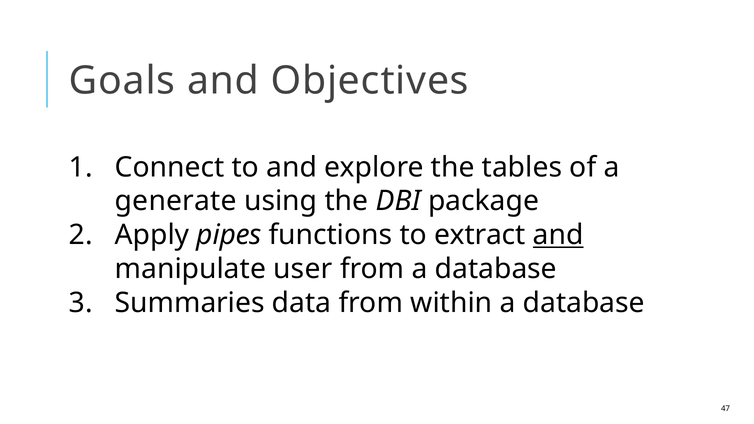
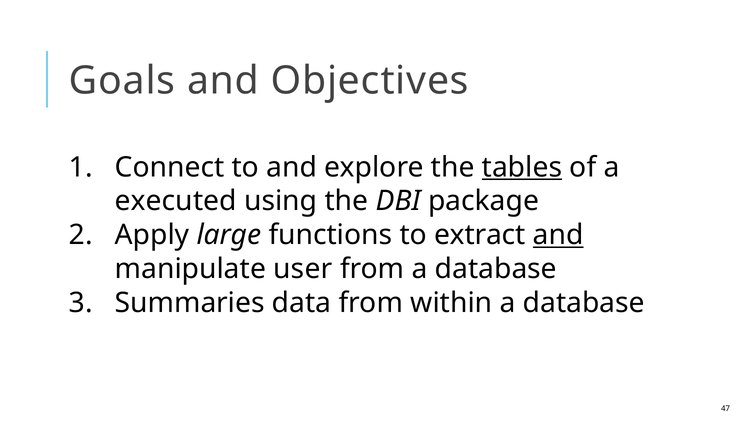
tables underline: none -> present
generate: generate -> executed
pipes: pipes -> large
